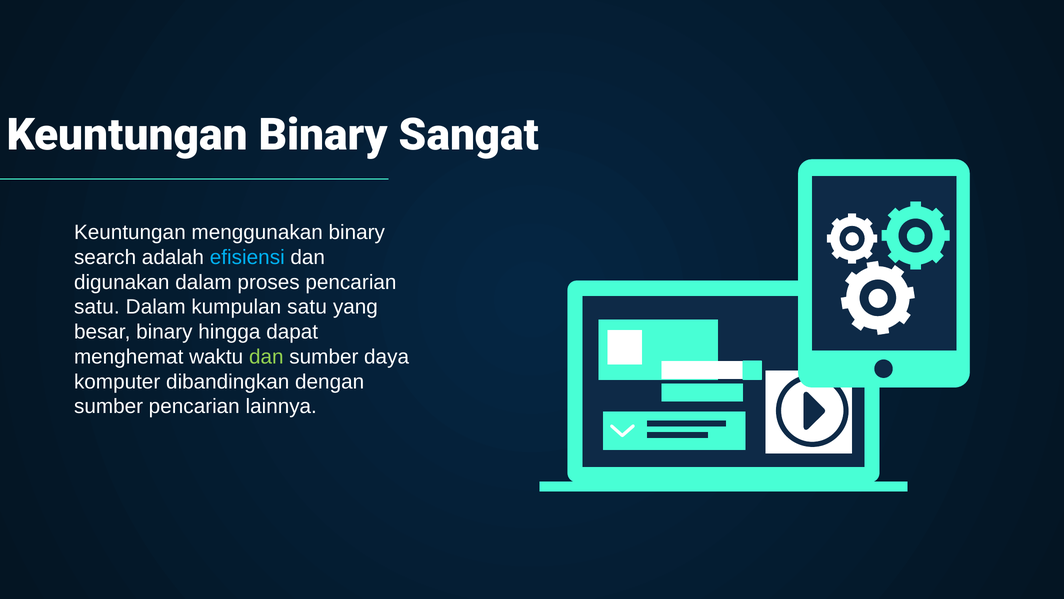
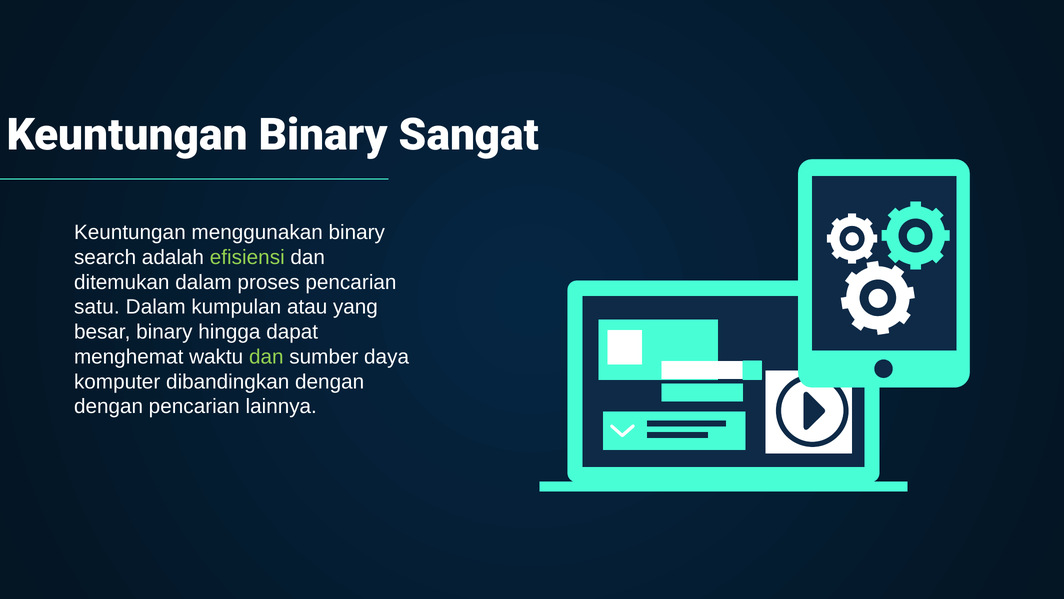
efisiensi colour: light blue -> light green
digunakan: digunakan -> ditemukan
kumpulan satu: satu -> atau
sumber at (109, 406): sumber -> dengan
